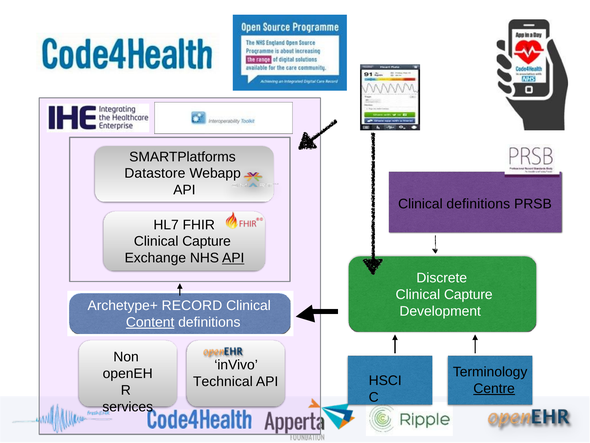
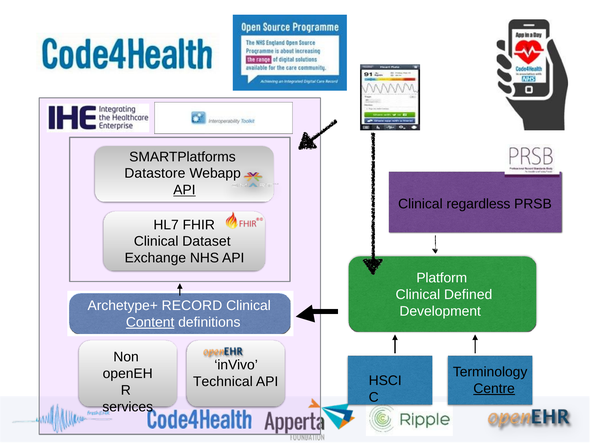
API at (184, 190) underline: none -> present
Clinical definitions: definitions -> regardless
Capture at (207, 241): Capture -> Dataset
API at (233, 258) underline: present -> none
Discrete: Discrete -> Platform
Capture at (468, 294): Capture -> Defined
